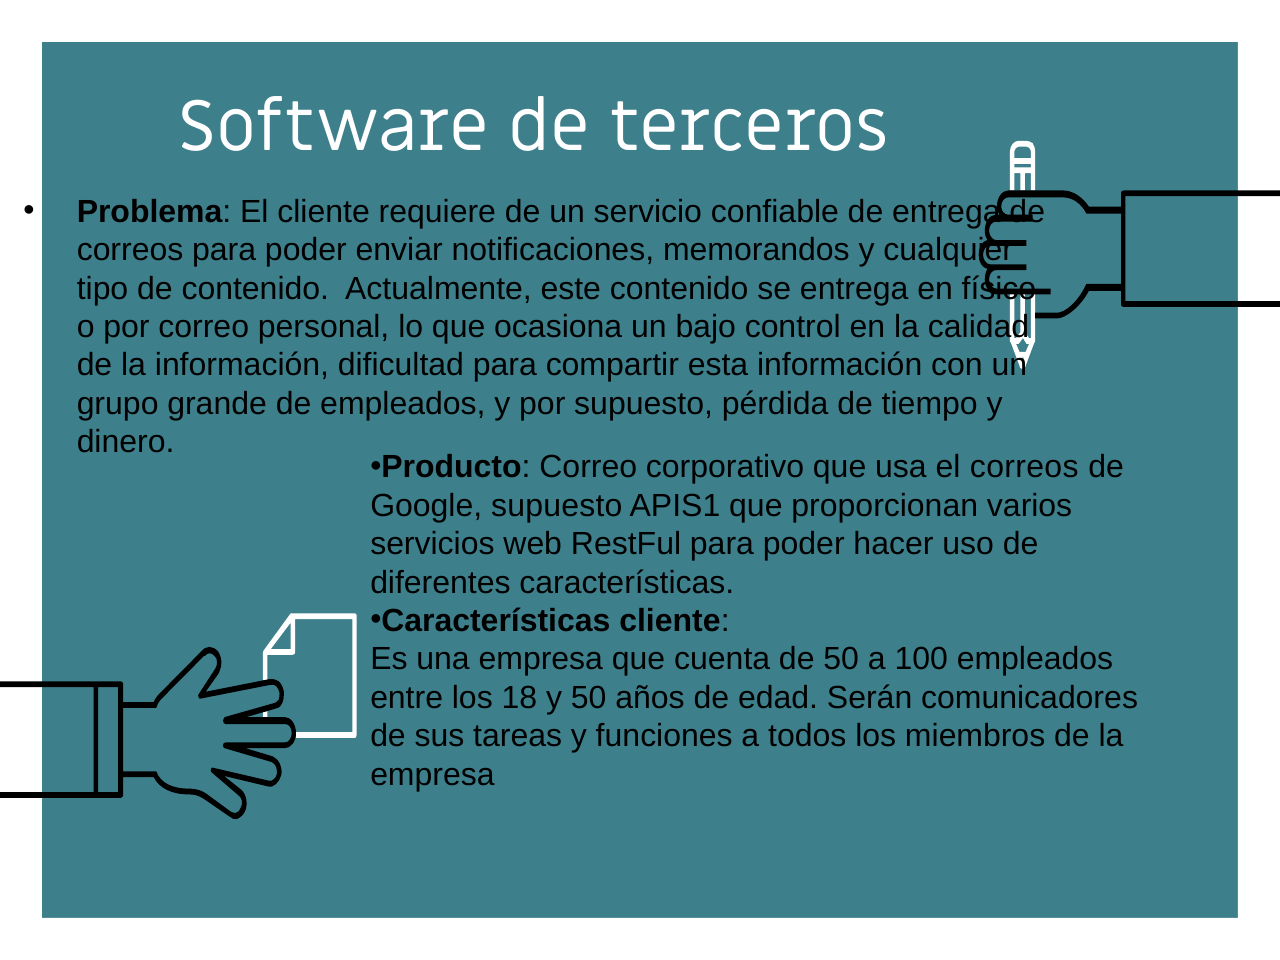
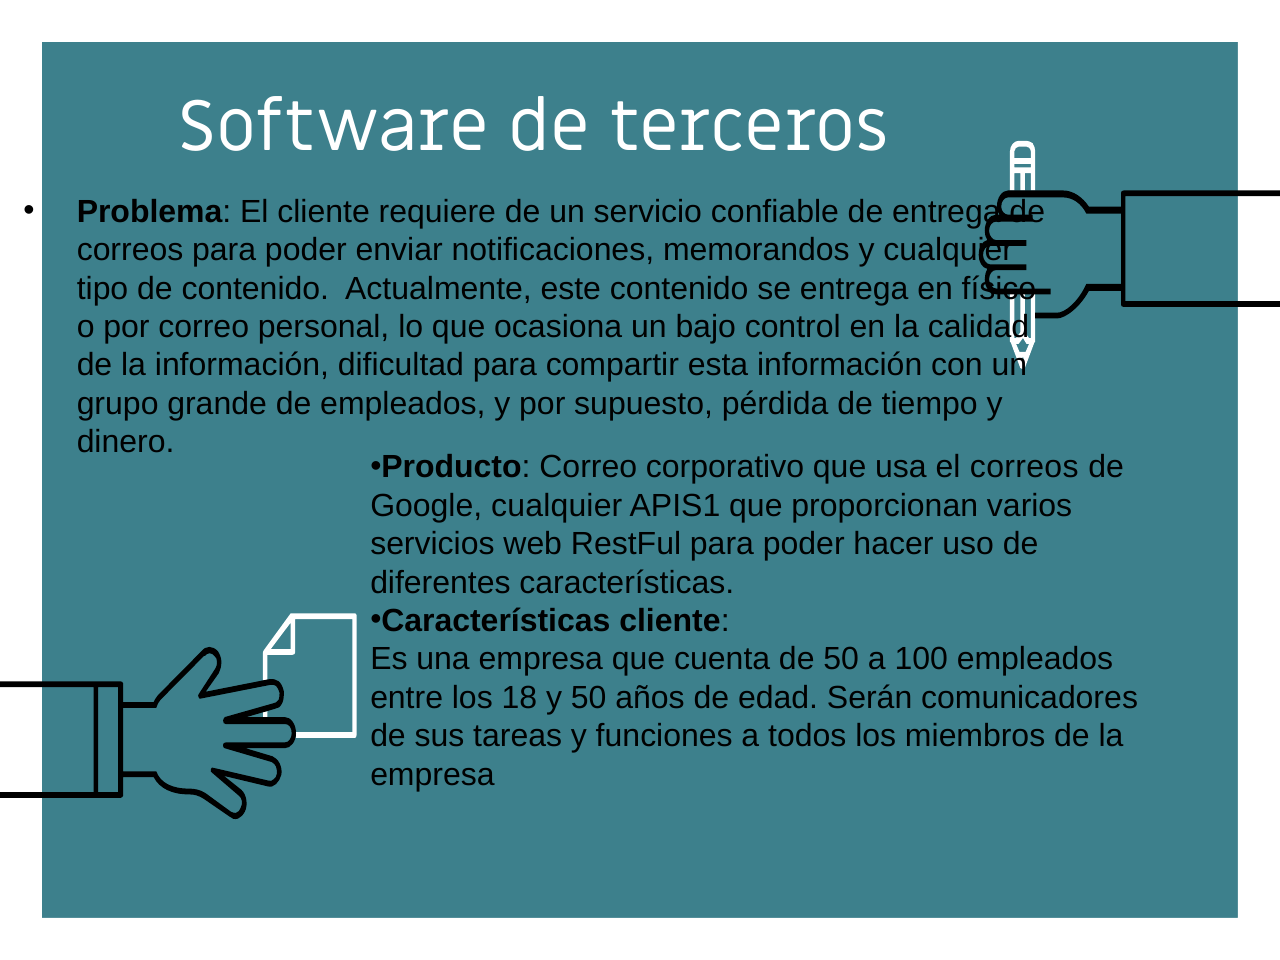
Google supuesto: supuesto -> cualquier
